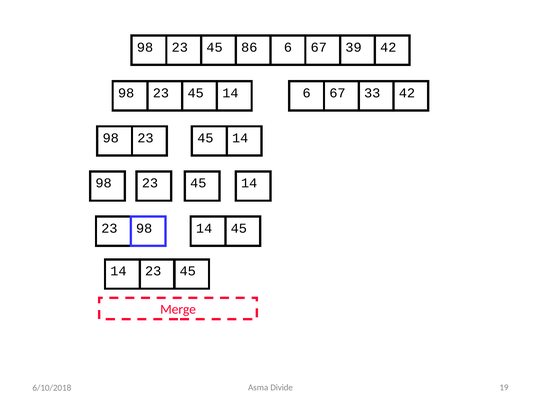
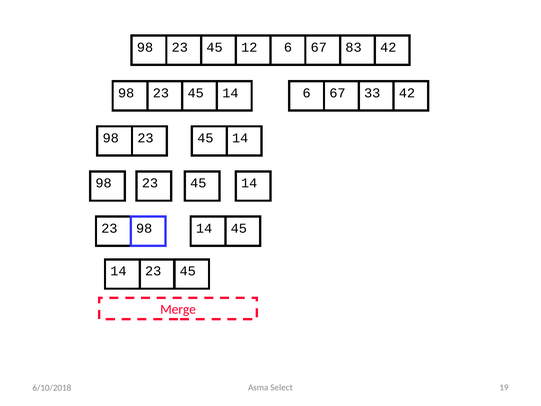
86: 86 -> 12
39: 39 -> 83
Divide: Divide -> Select
